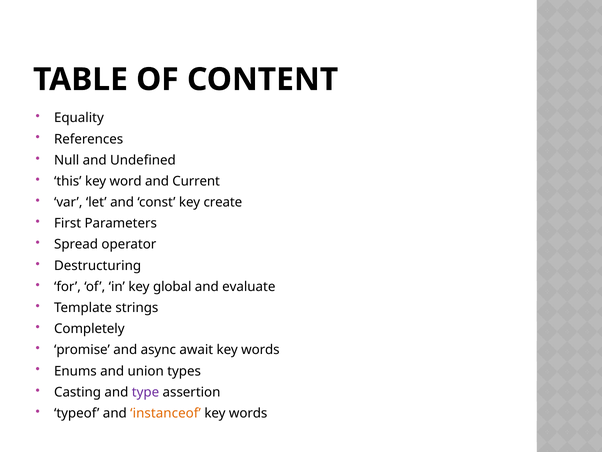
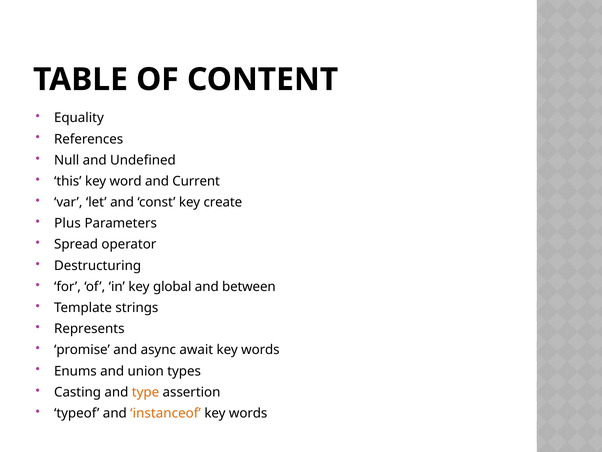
First: First -> Plus
evaluate: evaluate -> between
Completely: Completely -> Represents
type colour: purple -> orange
